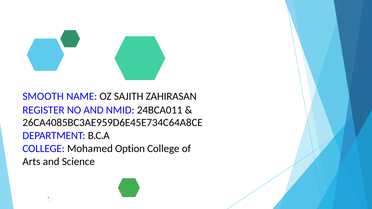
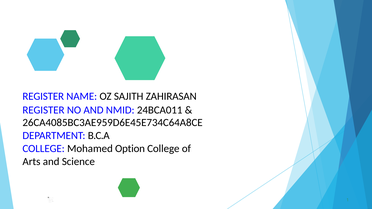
SMOOTH at (43, 96): SMOOTH -> REGISTER
